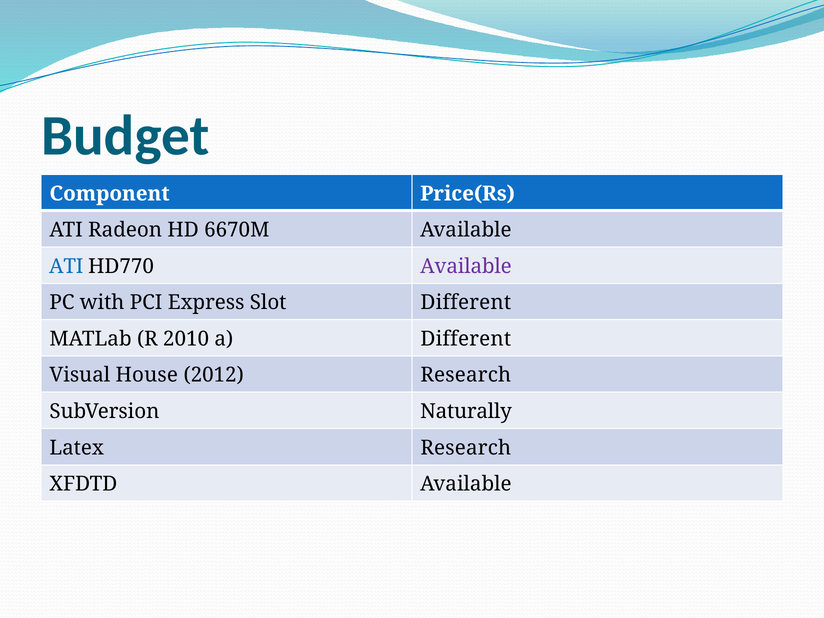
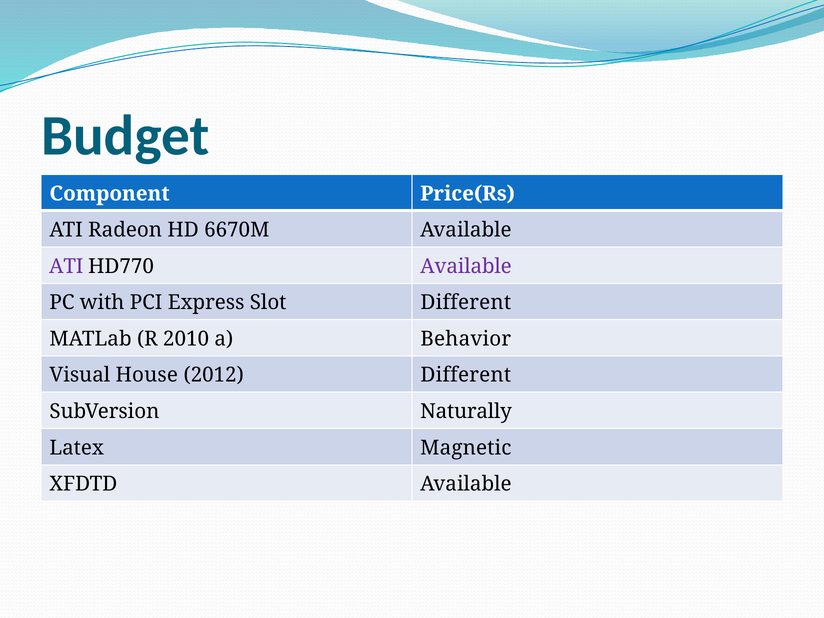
ATI at (66, 266) colour: blue -> purple
a Different: Different -> Behavior
2012 Research: Research -> Different
Latex Research: Research -> Magnetic
